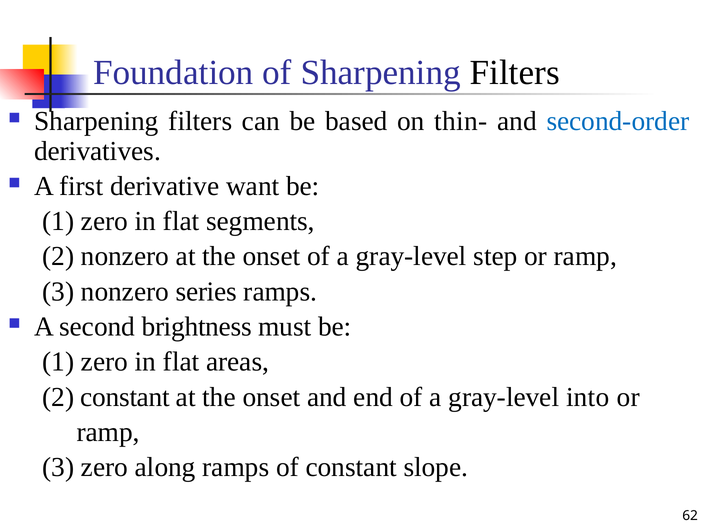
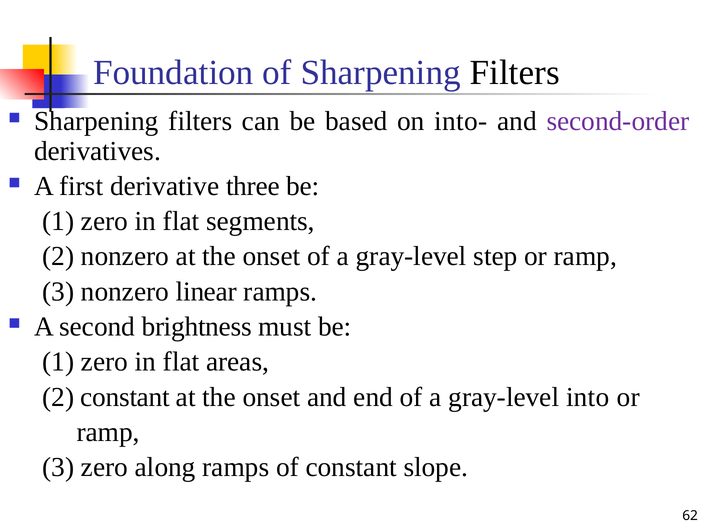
thin-: thin- -> into-
second-order colour: blue -> purple
want: want -> three
series: series -> linear
